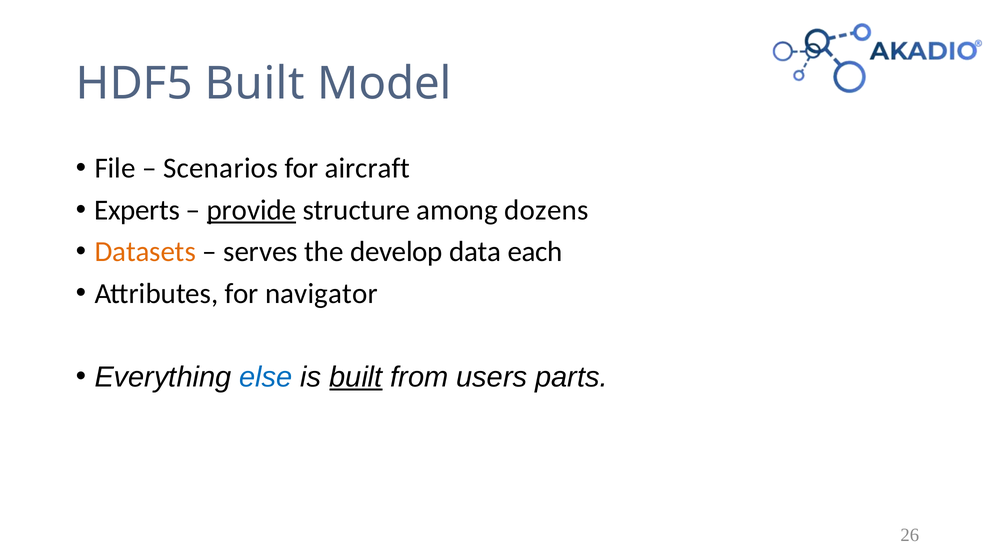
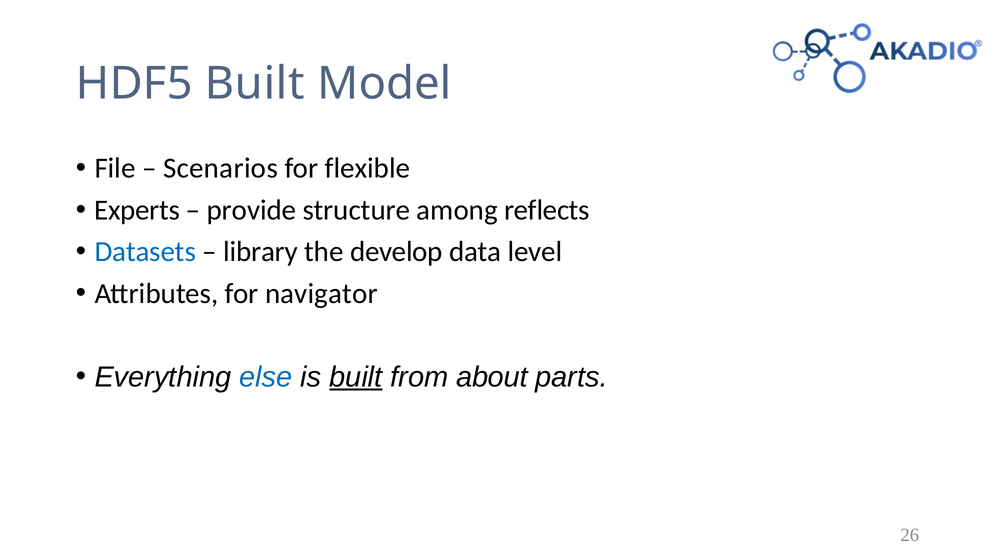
aircraft: aircraft -> flexible
provide underline: present -> none
dozens: dozens -> reflects
Datasets colour: orange -> blue
serves: serves -> library
each: each -> level
users: users -> about
